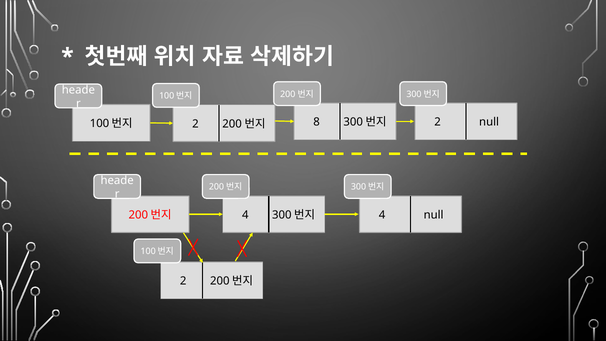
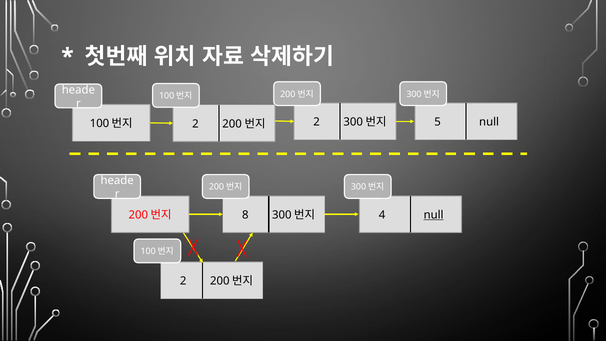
8 at (317, 122): 8 -> 2
2 at (438, 122): 2 -> 5
4 at (245, 215): 4 -> 8
null at (434, 215) underline: none -> present
